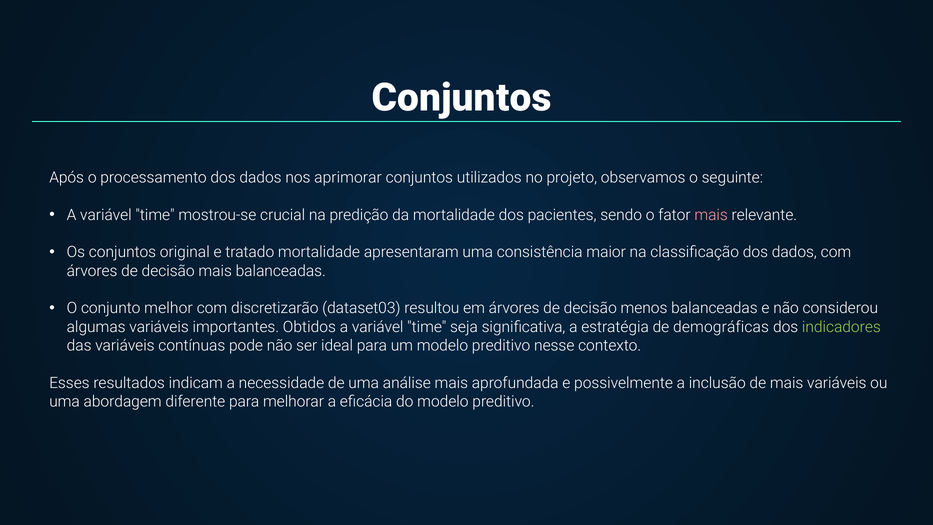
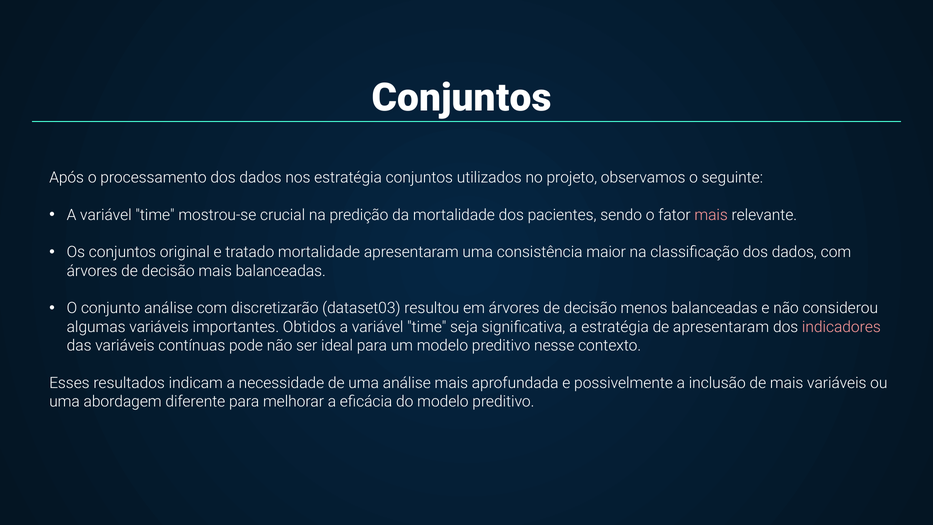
nos aprimorar: aprimorar -> estratégia
conjunto melhor: melhor -> análise
de demográficas: demográficas -> apresentaram
indicadores colour: light green -> pink
